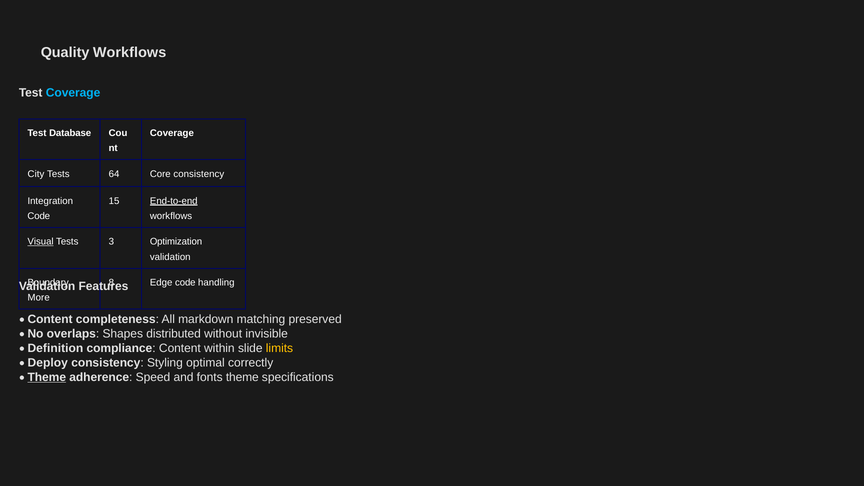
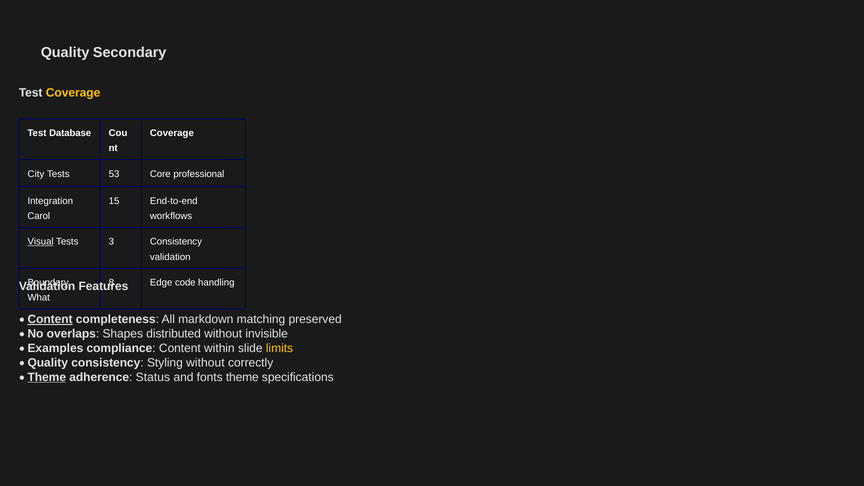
Quality Workflows: Workflows -> Secondary
Coverage at (73, 93) colour: light blue -> yellow
64: 64 -> 53
Core consistency: consistency -> professional
End-to-end underline: present -> none
Code at (39, 216): Code -> Carol
3 Optimization: Optimization -> Consistency
More: More -> What
Content at (50, 319) underline: none -> present
Definition: Definition -> Examples
Deploy at (48, 363): Deploy -> Quality
Styling optimal: optimal -> without
Speed: Speed -> Status
